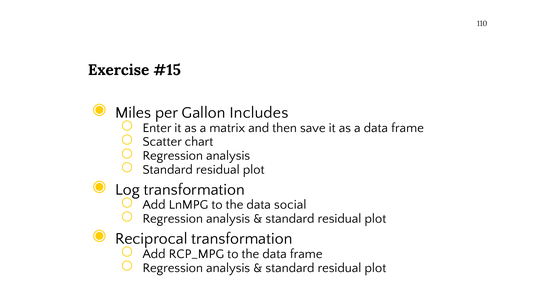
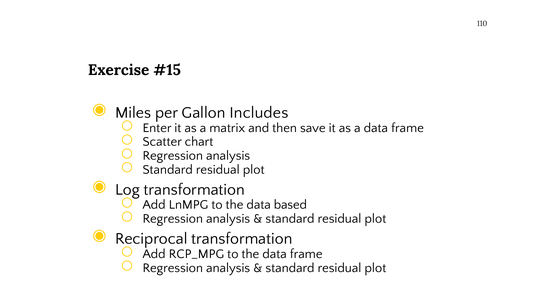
social: social -> based
